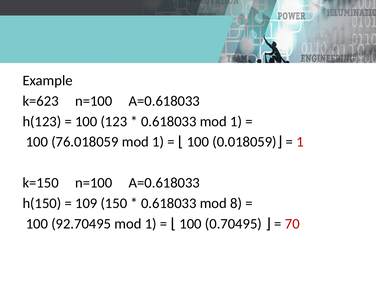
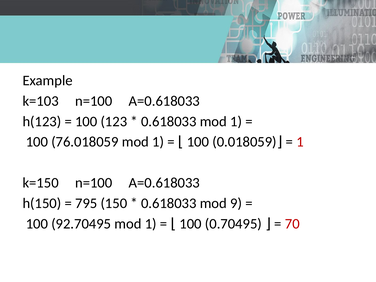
k=623: k=623 -> k=103
109: 109 -> 795
8: 8 -> 9
